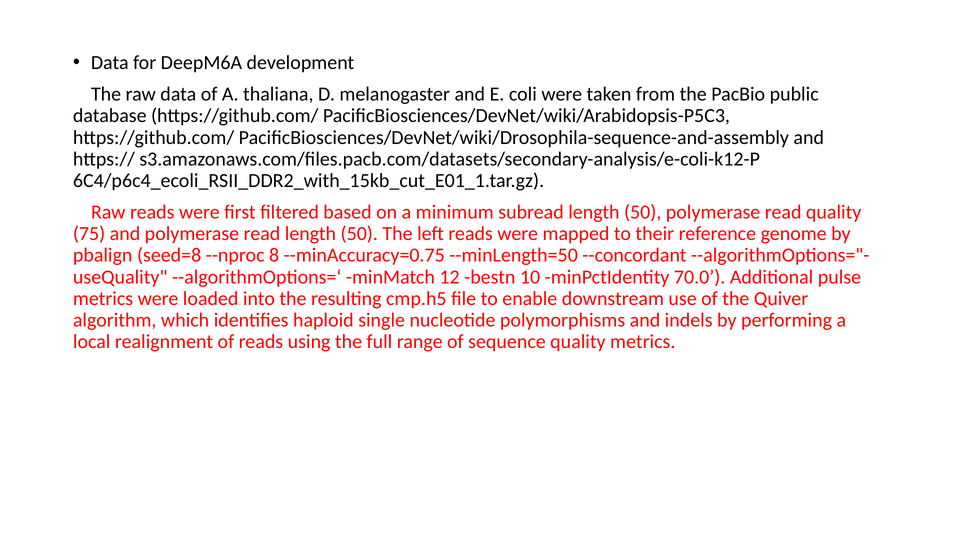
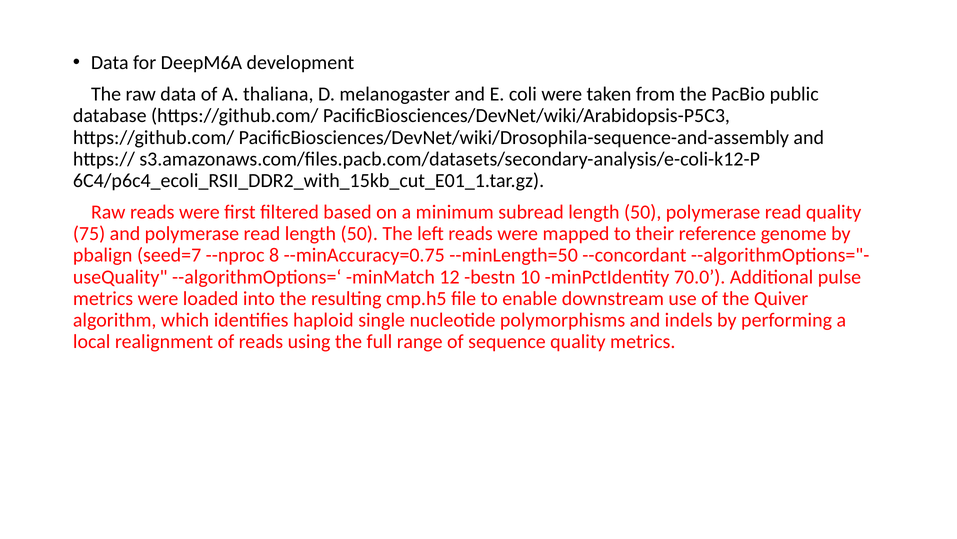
seed=8: seed=8 -> seed=7
